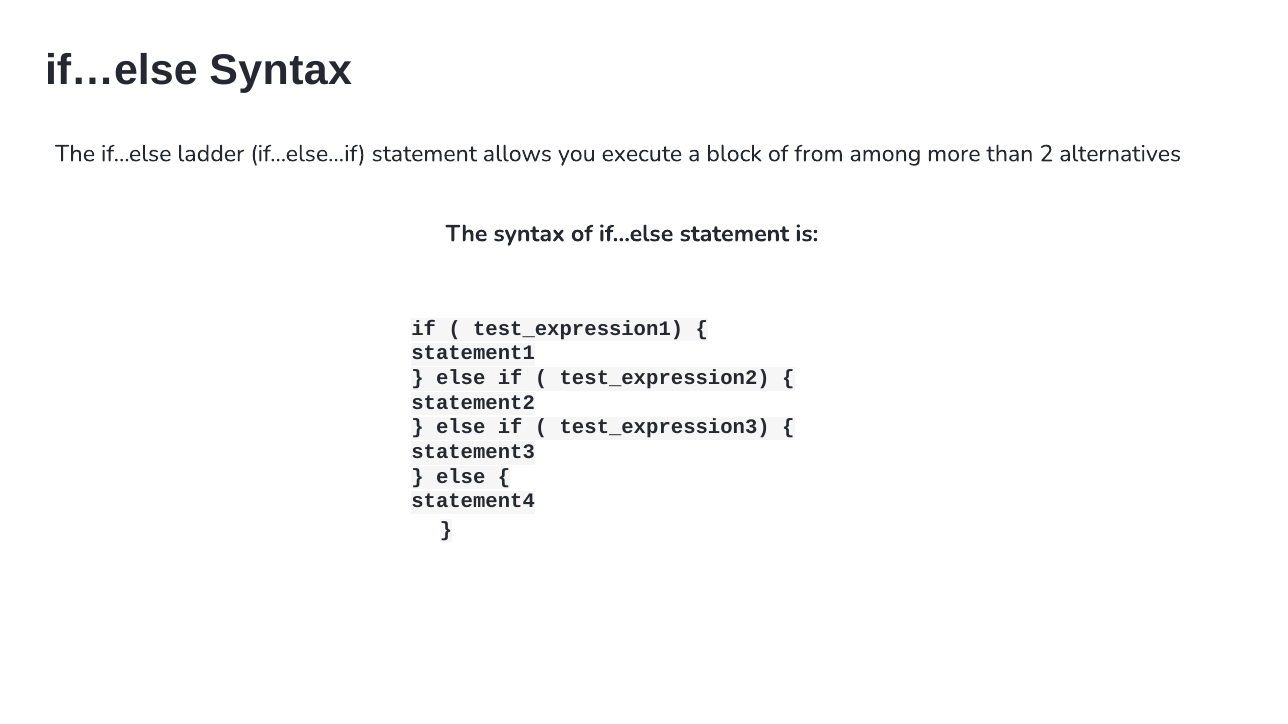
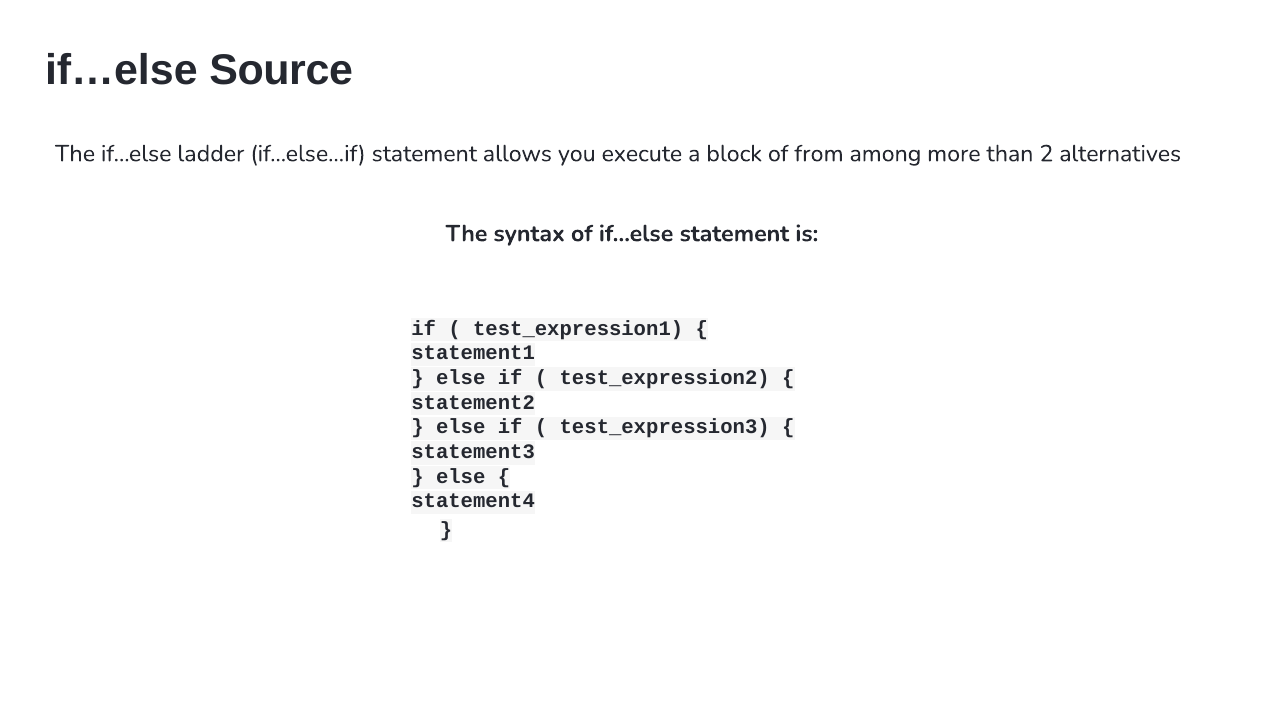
if…else Syntax: Syntax -> Source
